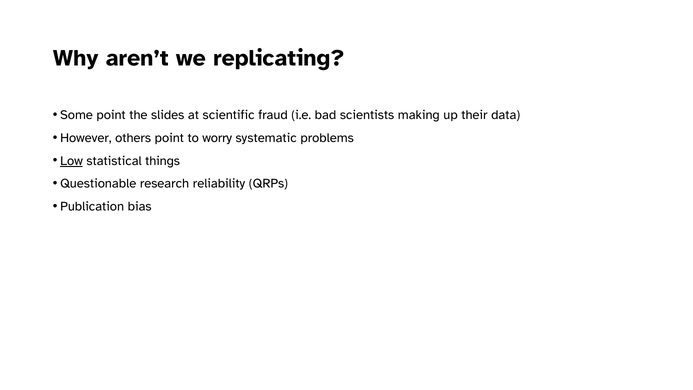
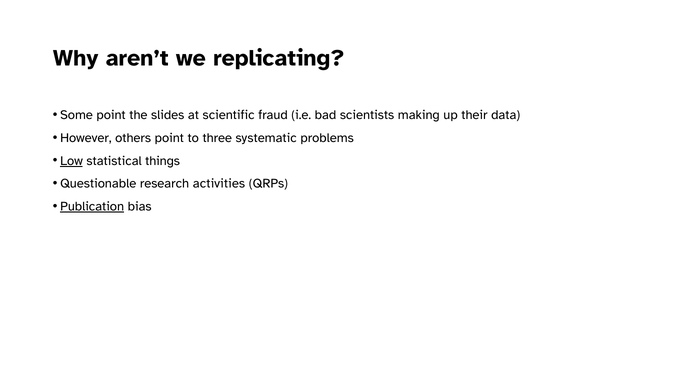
worry: worry -> three
reliability: reliability -> activities
Publication underline: none -> present
